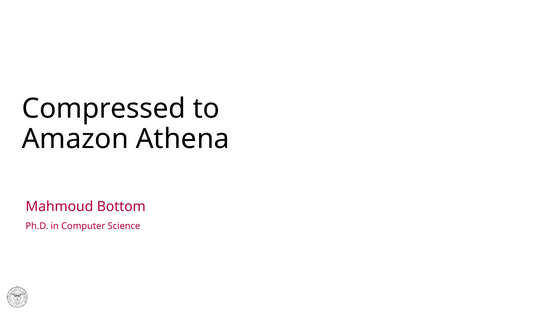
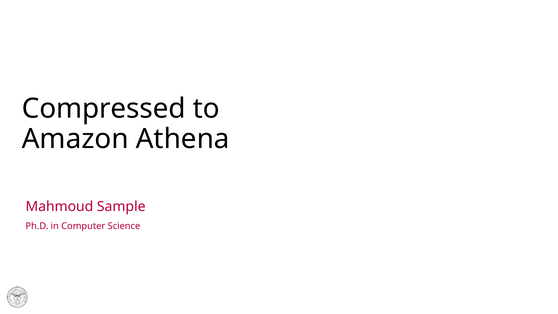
Bottom: Bottom -> Sample
